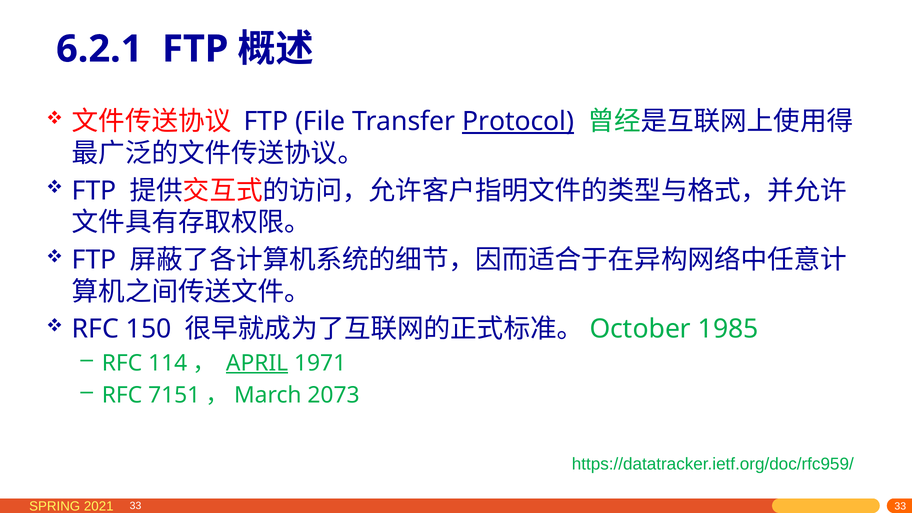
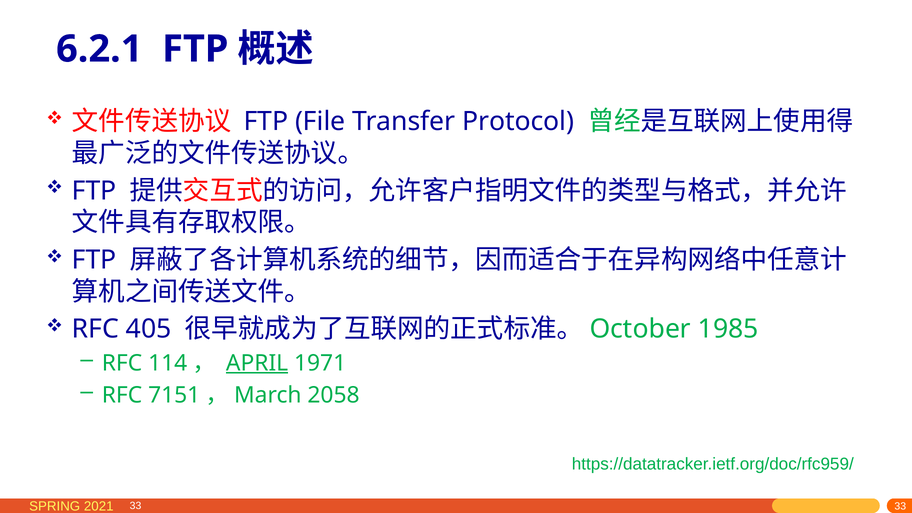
Protocol underline: present -> none
150: 150 -> 405
2073: 2073 -> 2058
